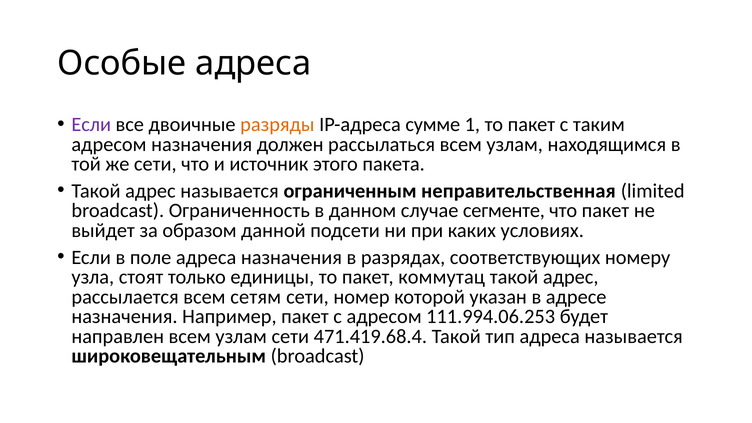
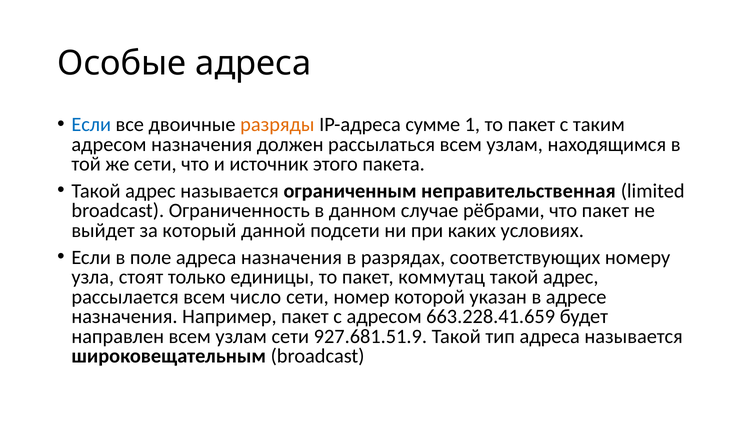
Если at (91, 125) colour: purple -> blue
сегменте: сегменте -> рёбрами
образом: образом -> который
сетям: сетям -> число
111.994.06.253: 111.994.06.253 -> 663.228.41.659
471.419.68.4: 471.419.68.4 -> 927.681.51.9
